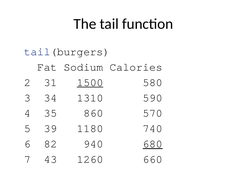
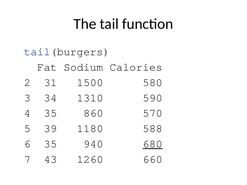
1500 underline: present -> none
740: 740 -> 588
6 82: 82 -> 35
